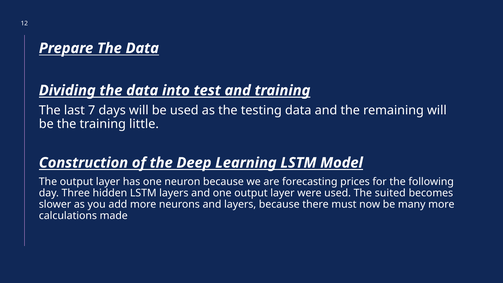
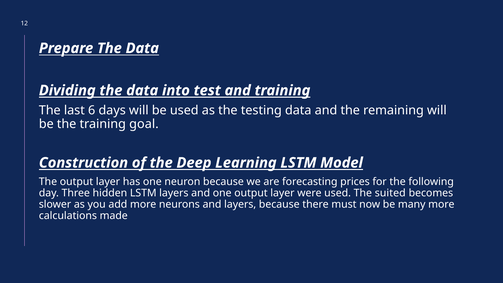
7: 7 -> 6
little: little -> goal
